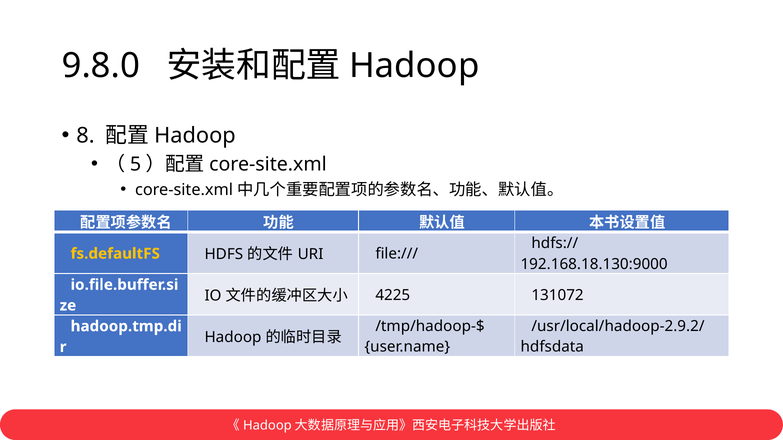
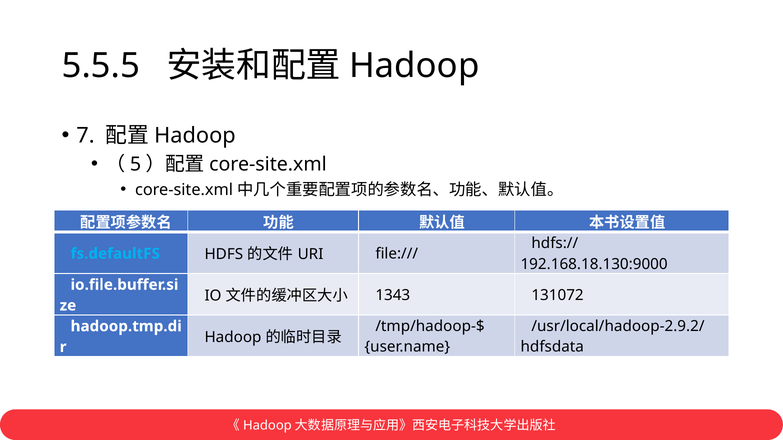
9.8.0: 9.8.0 -> 5.5.5
8: 8 -> 7
fs.defaultFS colour: yellow -> light blue
4225: 4225 -> 1343
